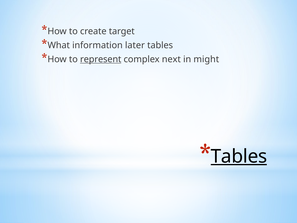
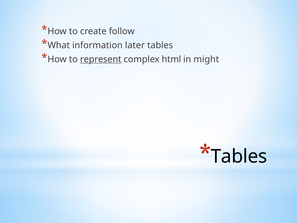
target: target -> follow
next: next -> html
Tables at (239, 156) underline: present -> none
